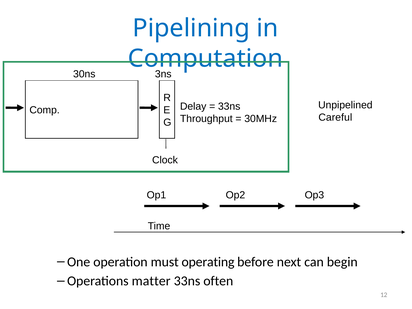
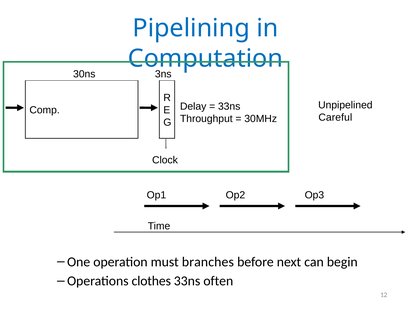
operating: operating -> branches
matter: matter -> clothes
